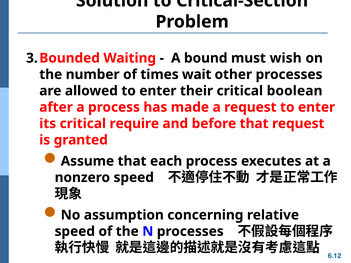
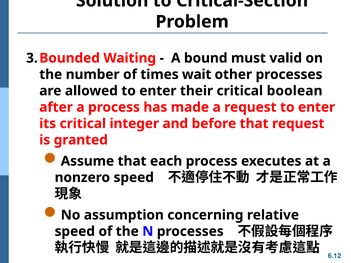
wish: wish -> valid
require: require -> integer
